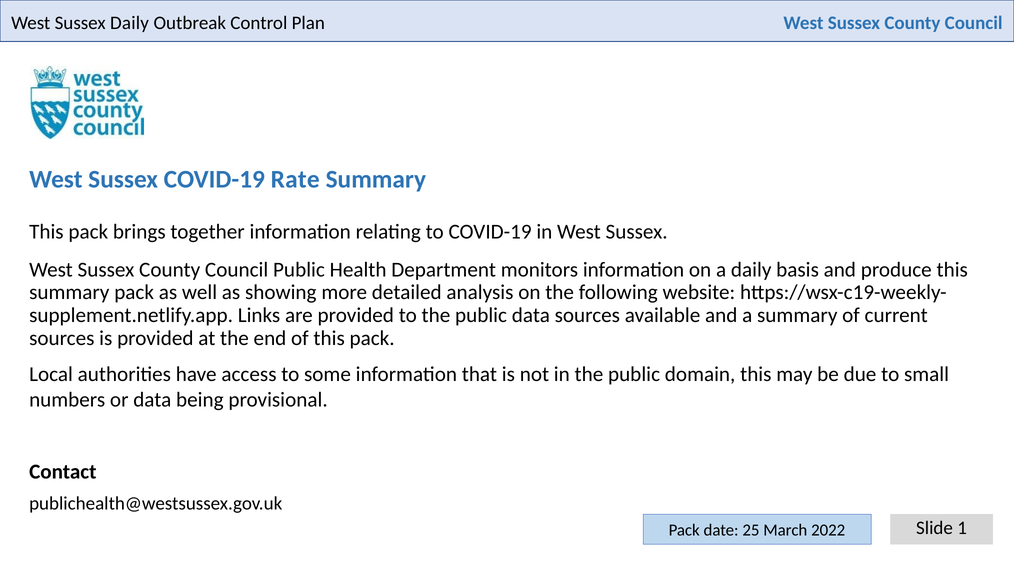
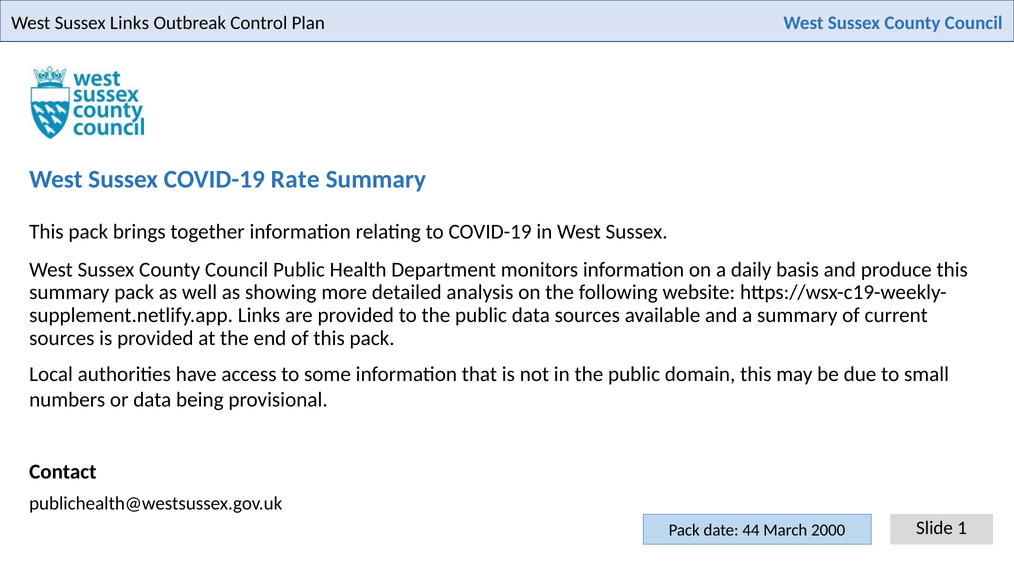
Sussex Daily: Daily -> Links
25: 25 -> 44
2022: 2022 -> 2000
